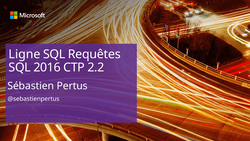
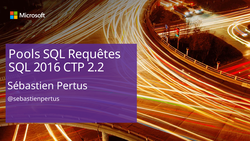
Ligne: Ligne -> Pools
